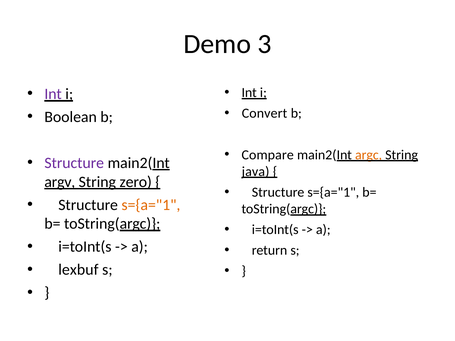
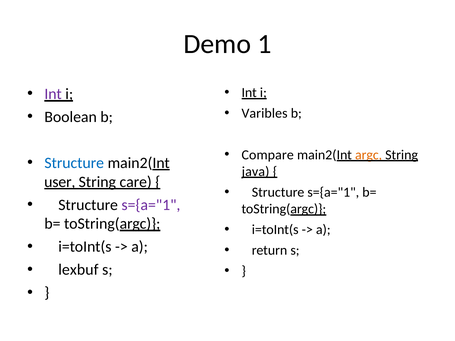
3: 3 -> 1
Convert: Convert -> Varibles
Structure at (74, 163) colour: purple -> blue
argv: argv -> user
zero: zero -> care
s={a="1 at (151, 205) colour: orange -> purple
